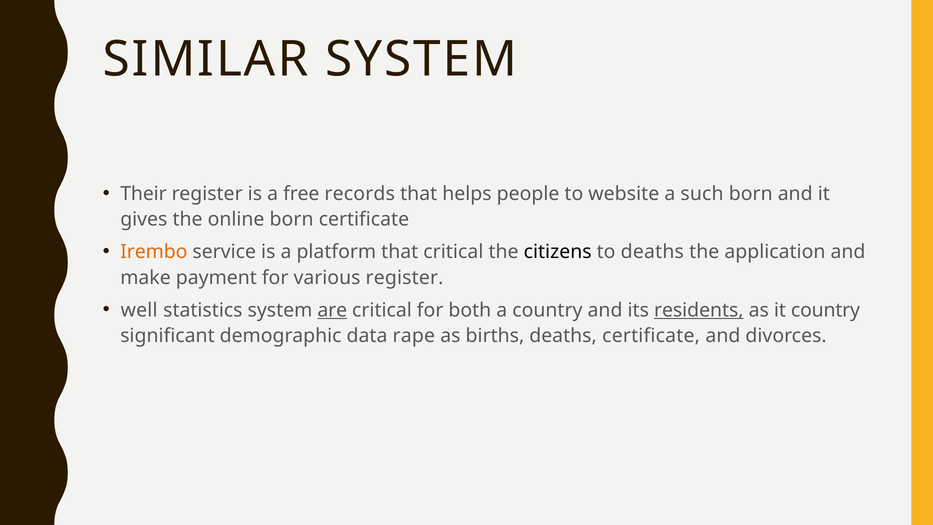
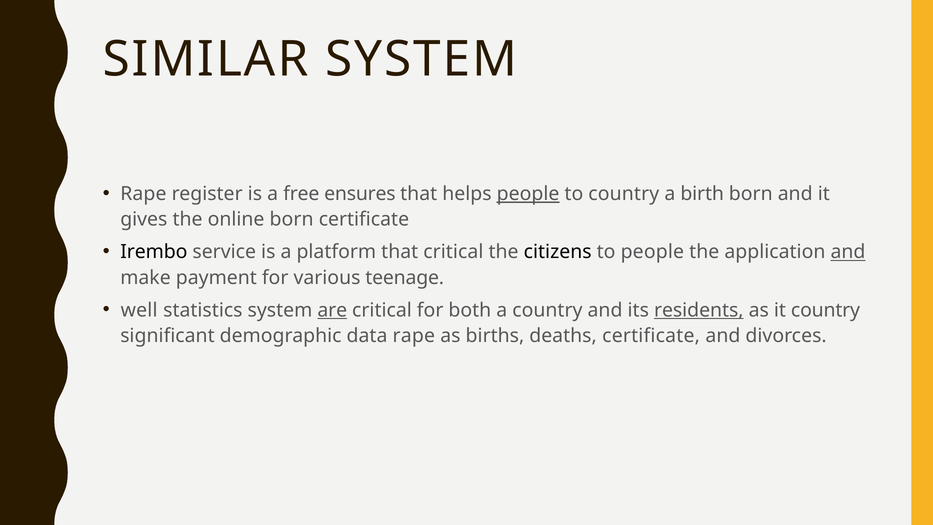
Their at (143, 194): Their -> Rape
records: records -> ensures
people at (528, 194) underline: none -> present
to website: website -> country
such: such -> birth
Irembo colour: orange -> black
to deaths: deaths -> people
and at (848, 252) underline: none -> present
various register: register -> teenage
